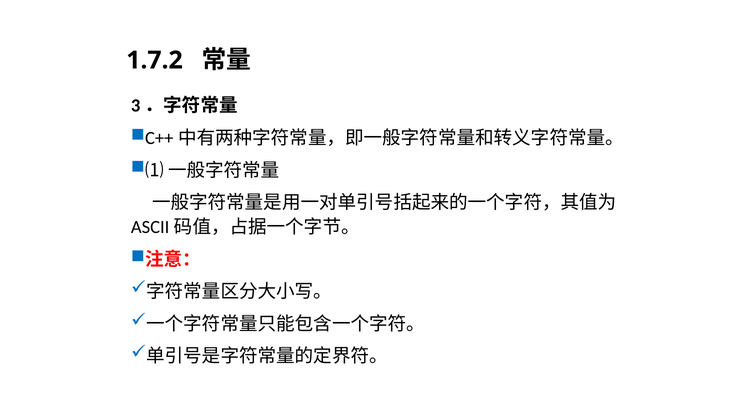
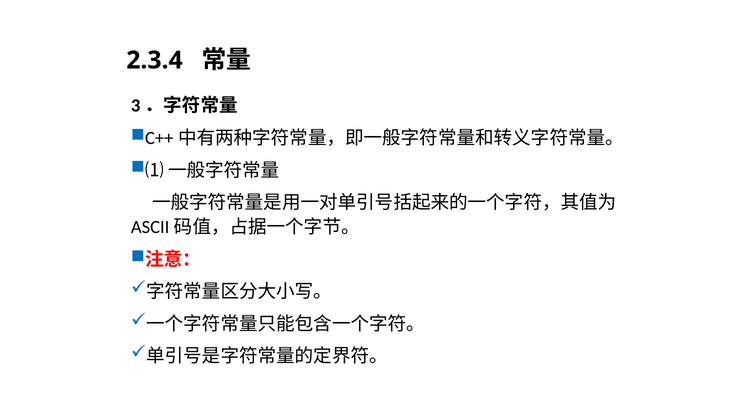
1.7.2: 1.7.2 -> 2.3.4
